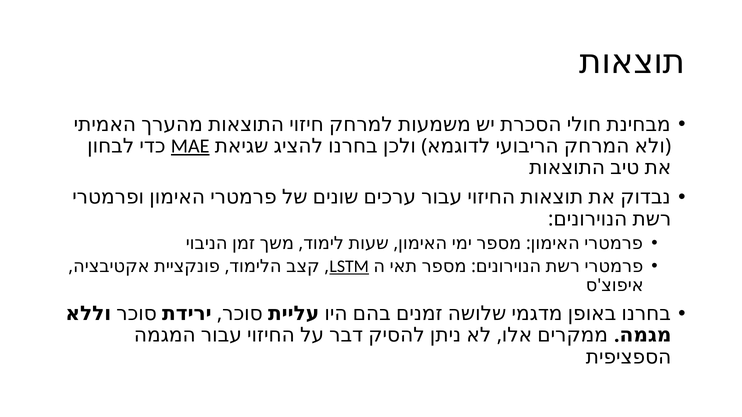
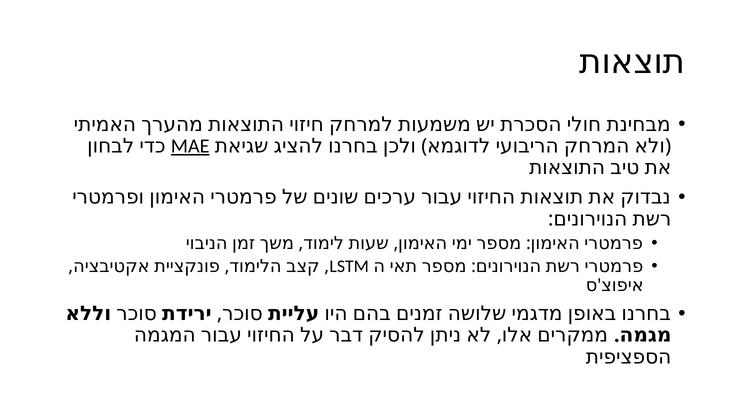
LSTM underline: present -> none
